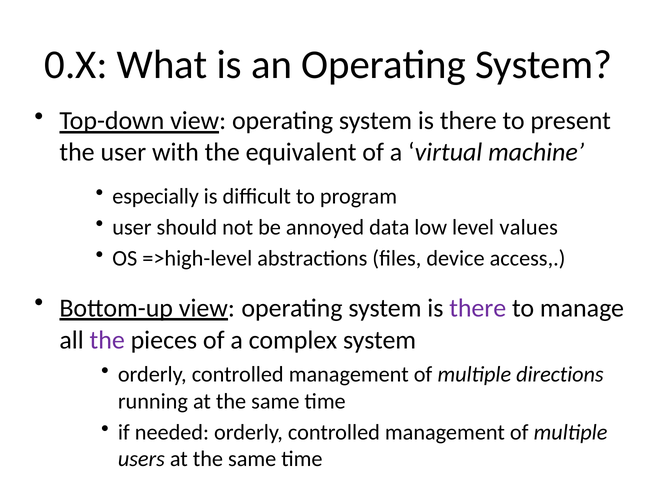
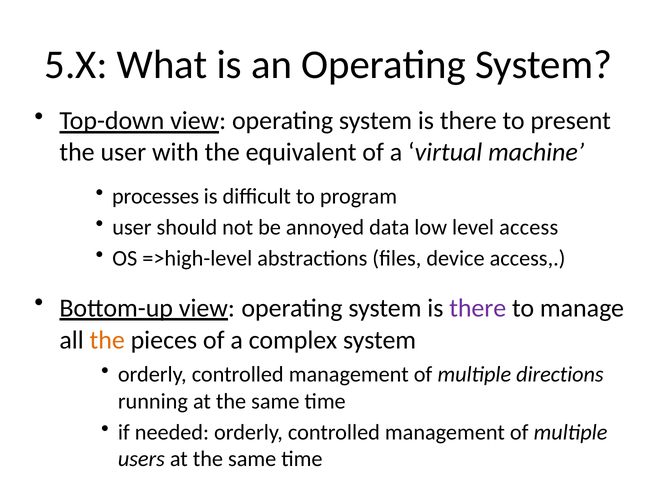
0.X: 0.X -> 5.X
especially: especially -> processes
level values: values -> access
the at (107, 340) colour: purple -> orange
